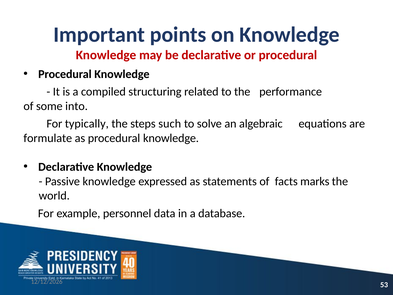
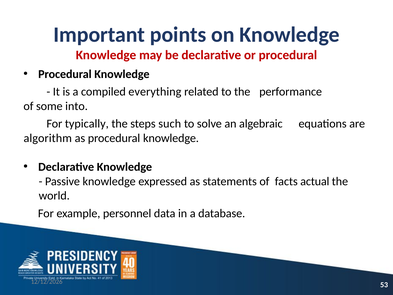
structuring: structuring -> everything
formulate: formulate -> algorithm
marks: marks -> actual
